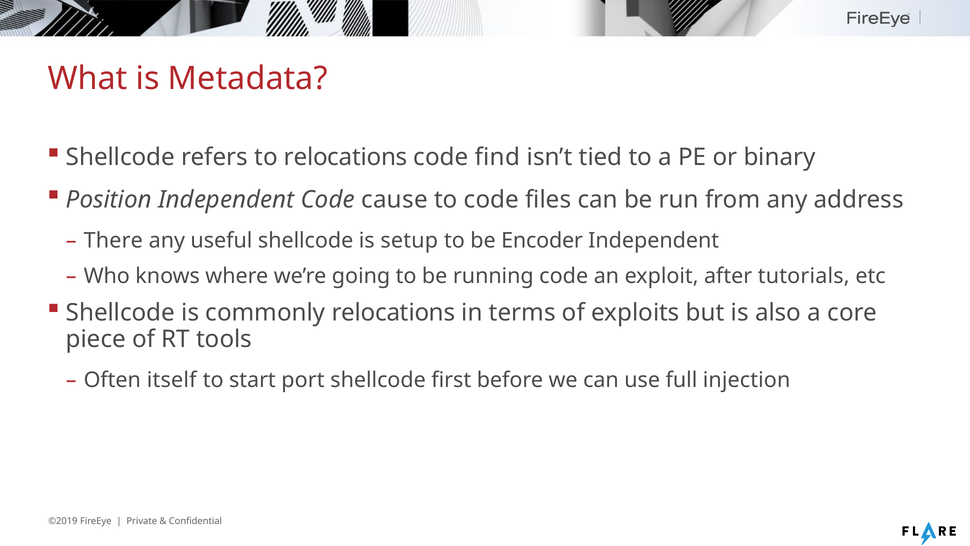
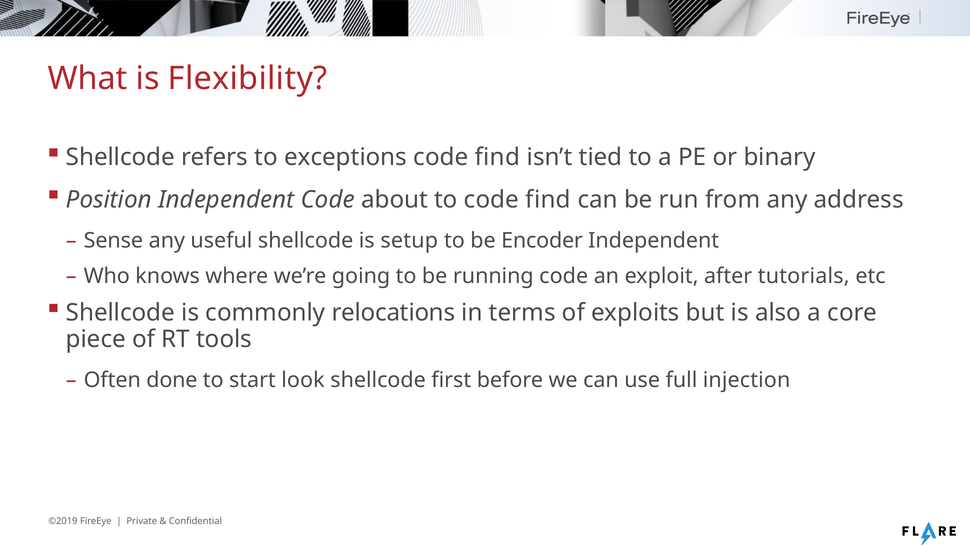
Metadata: Metadata -> Flexibility
to relocations: relocations -> exceptions
cause: cause -> about
to code files: files -> find
There: There -> Sense
itself: itself -> done
port: port -> look
